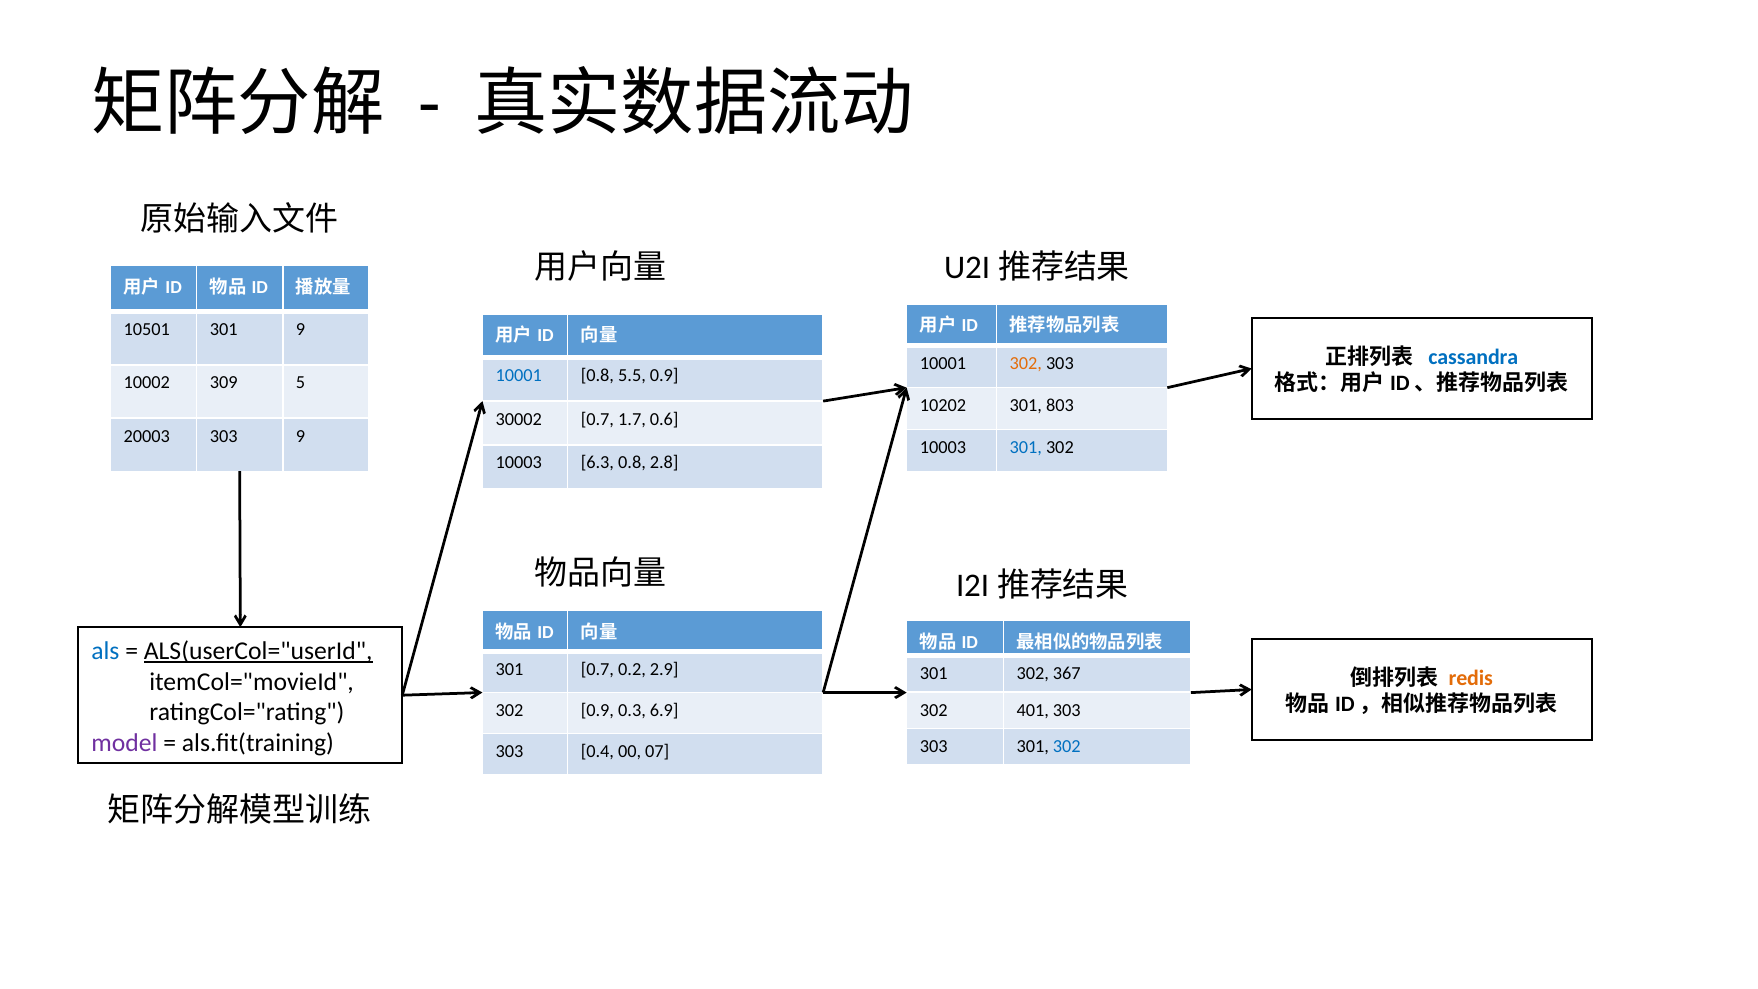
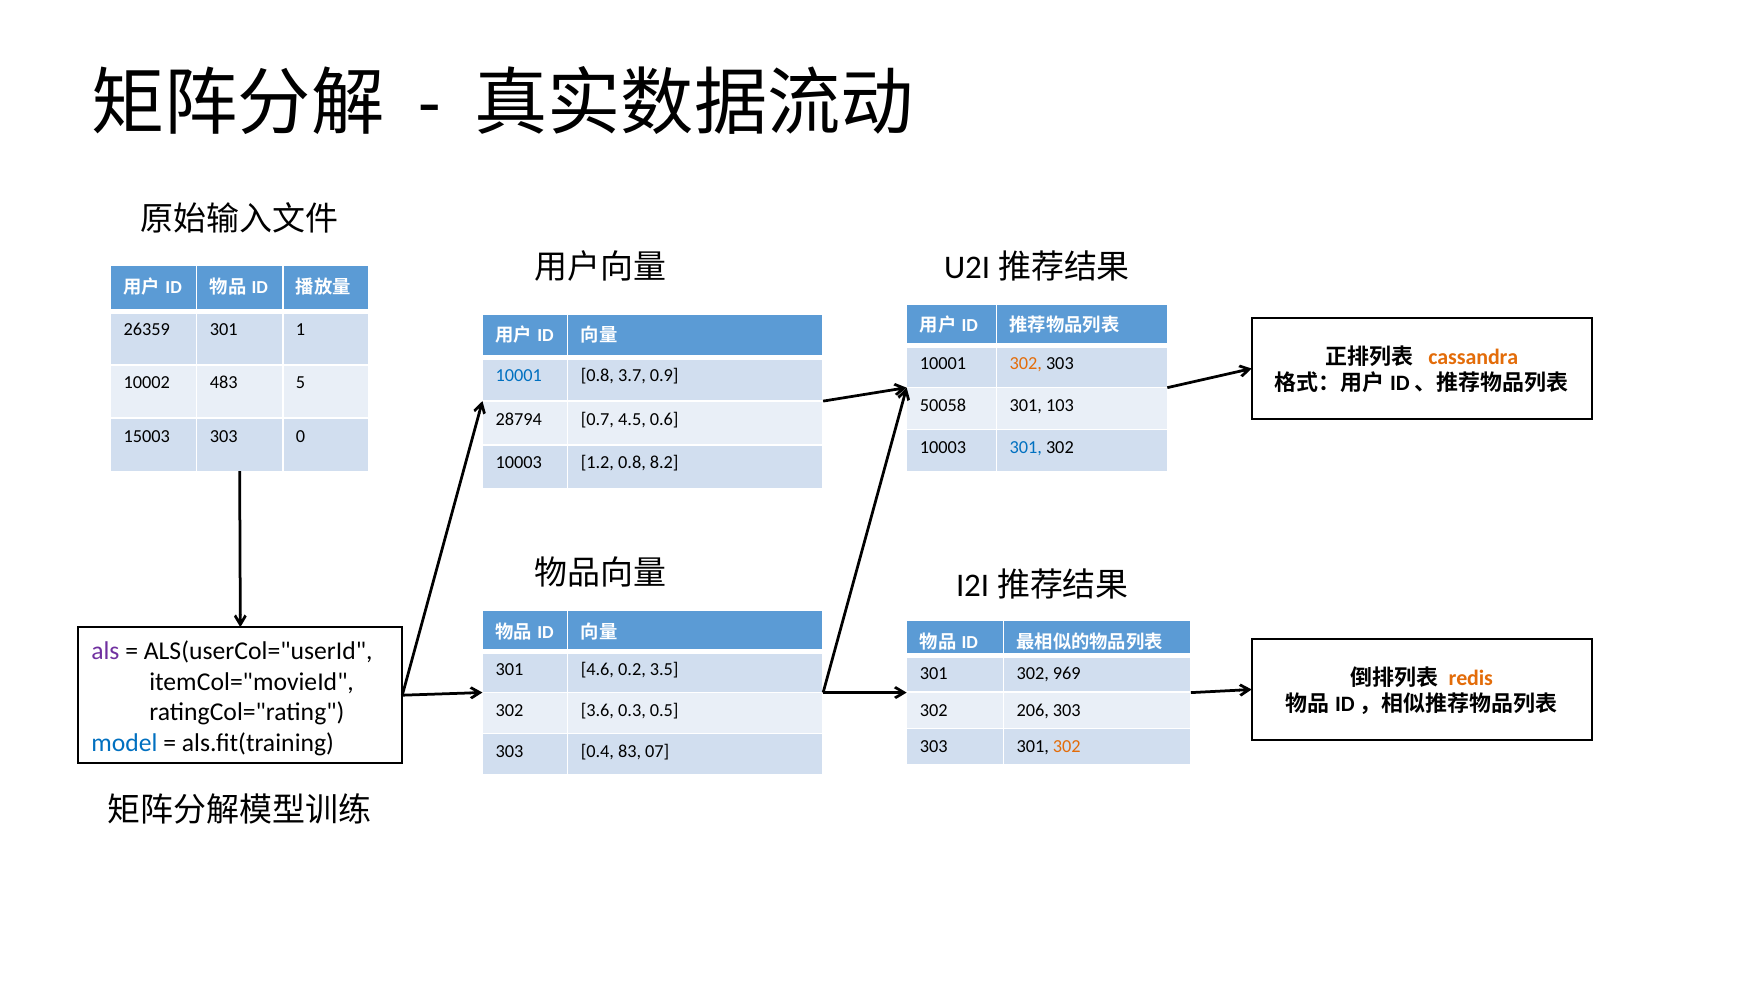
10501: 10501 -> 26359
301 9: 9 -> 1
cassandra colour: blue -> orange
5.5: 5.5 -> 3.7
309: 309 -> 483
10202: 10202 -> 50058
803: 803 -> 103
30002: 30002 -> 28794
1.7: 1.7 -> 4.5
20003: 20003 -> 15003
303 9: 9 -> 0
6.3: 6.3 -> 1.2
2.8: 2.8 -> 8.2
als colour: blue -> purple
ALS(userCol="userId underline: present -> none
301 0.7: 0.7 -> 4.6
2.9: 2.9 -> 3.5
367: 367 -> 969
401: 401 -> 206
302 0.9: 0.9 -> 3.6
6.9: 6.9 -> 0.5
model colour: purple -> blue
302 at (1067, 746) colour: blue -> orange
00: 00 -> 83
